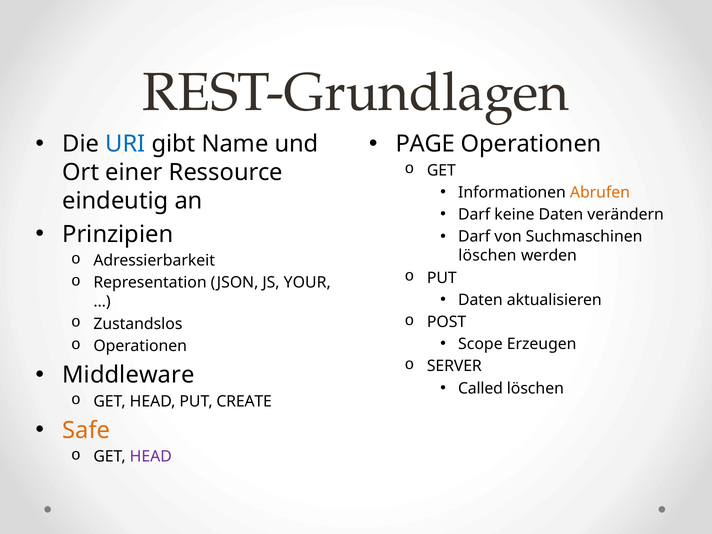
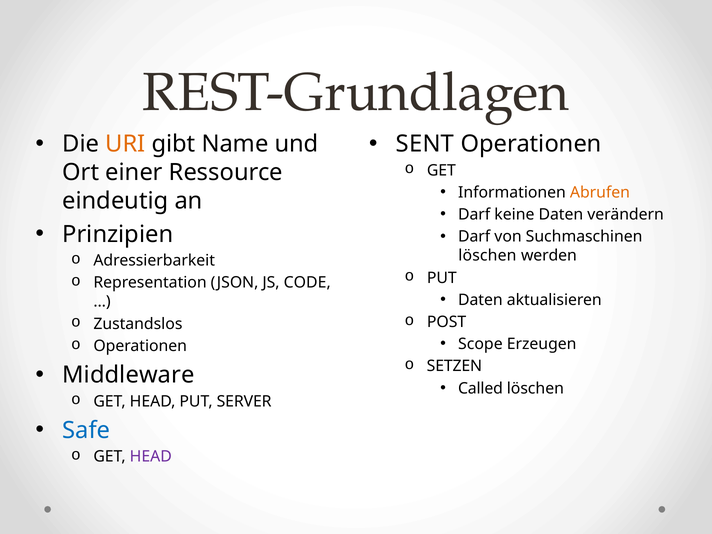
URI colour: blue -> orange
PAGE: PAGE -> SENT
YOUR: YOUR -> CODE
SERVER: SERVER -> SETZEN
CREATE: CREATE -> SERVER
Safe colour: orange -> blue
